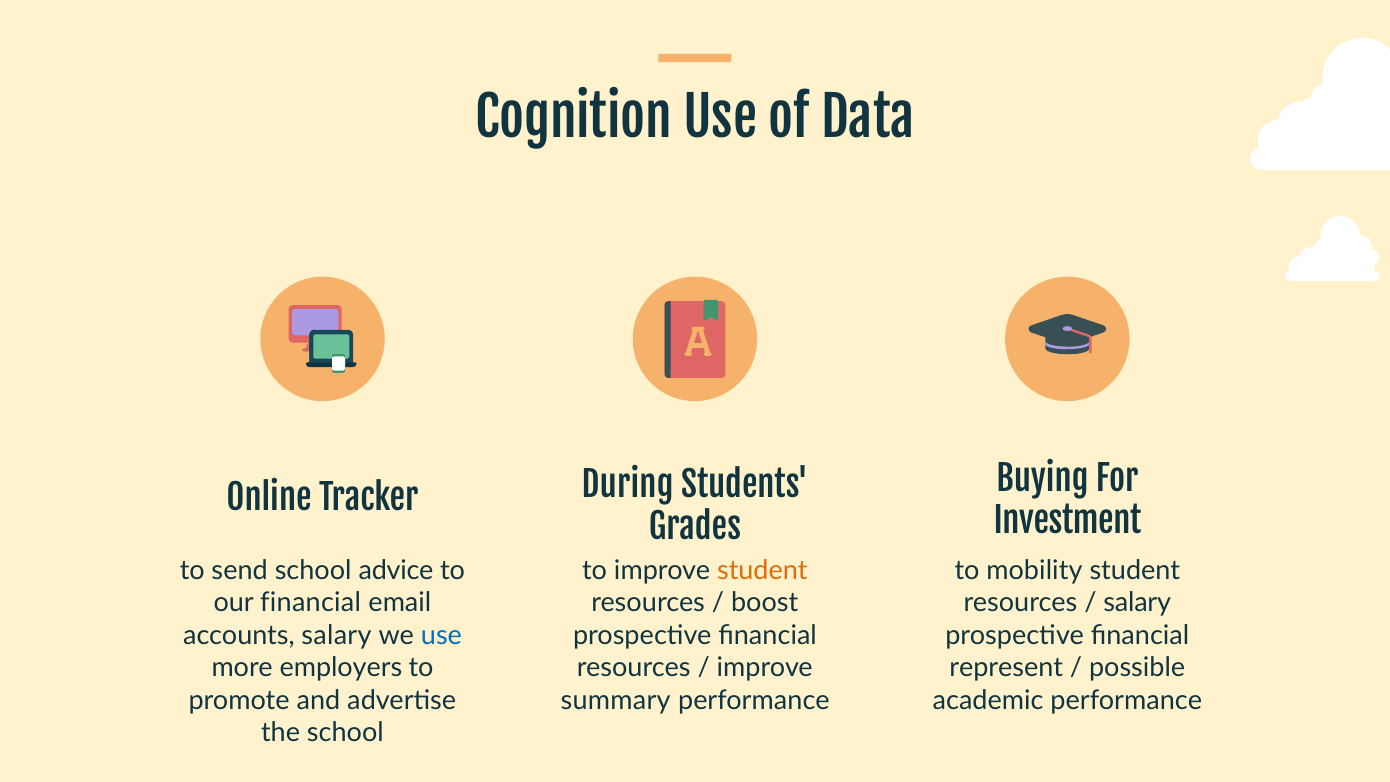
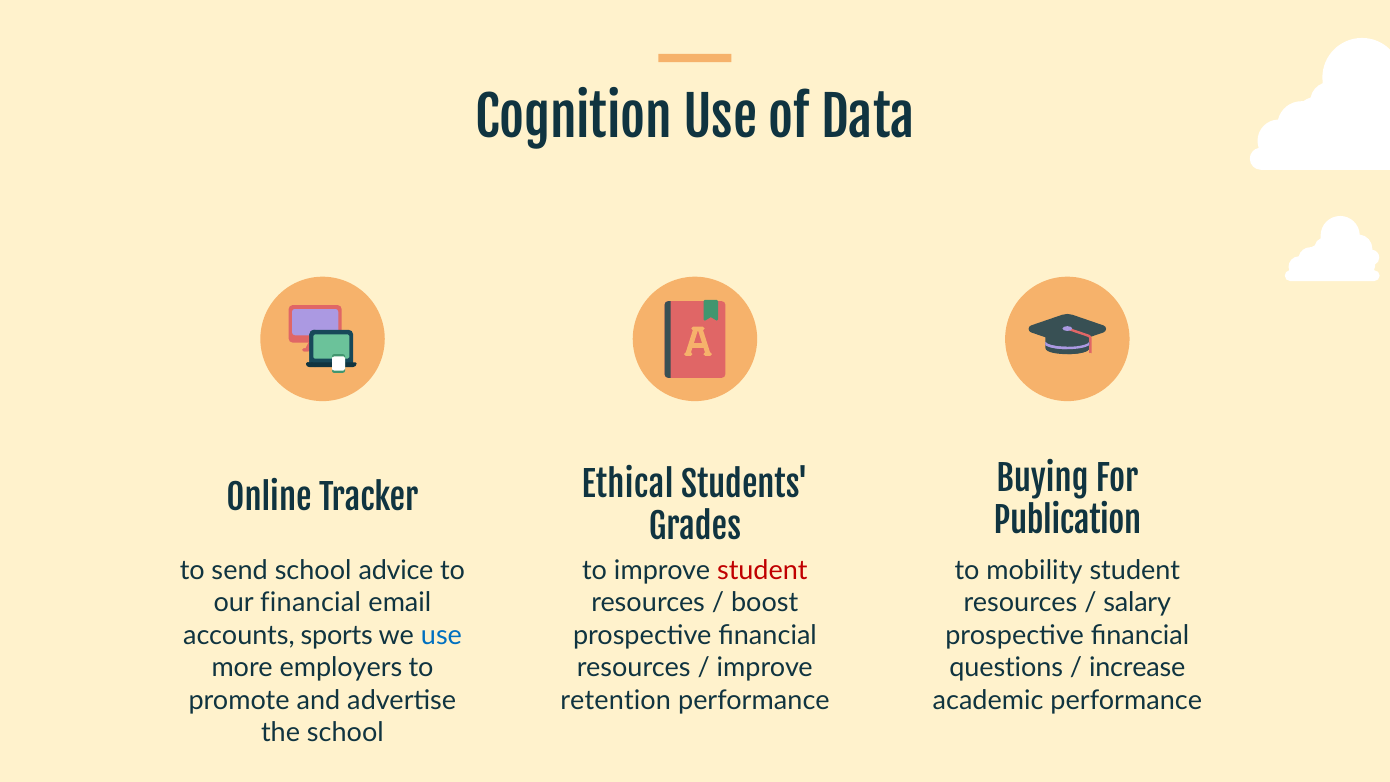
During: During -> Ethical
Investment: Investment -> Publication
student at (762, 570) colour: orange -> red
accounts salary: salary -> sports
represent: represent -> questions
possible: possible -> increase
summary: summary -> retention
